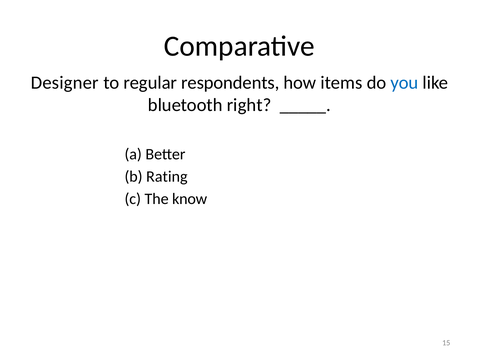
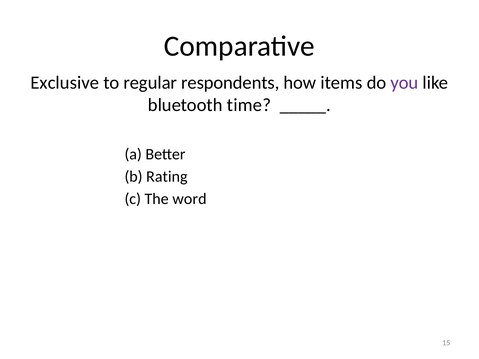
Designer: Designer -> Exclusive
you colour: blue -> purple
right: right -> time
know: know -> word
